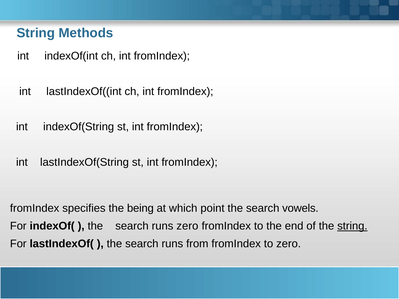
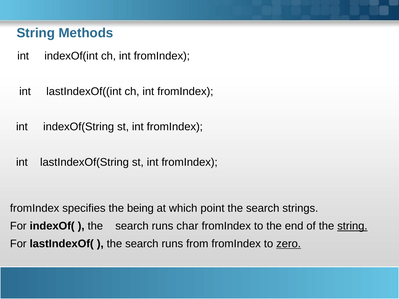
vowels: vowels -> strings
runs zero: zero -> char
zero at (289, 244) underline: none -> present
